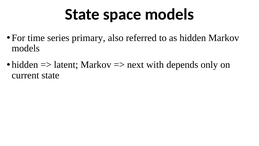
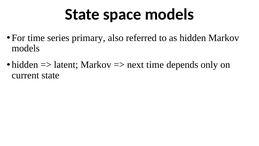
next with: with -> time
